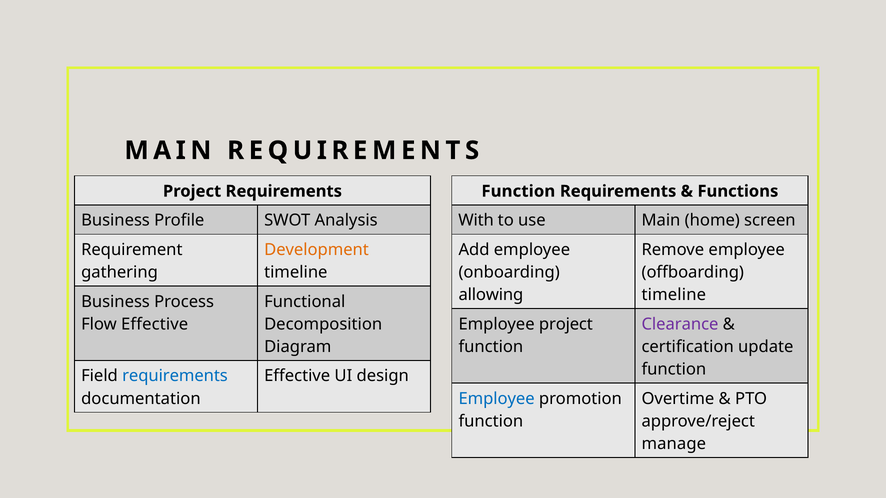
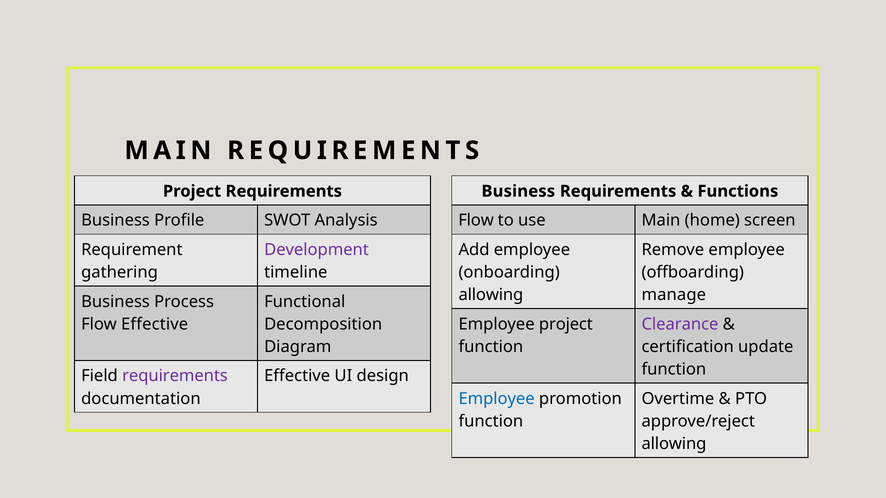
Function at (518, 191): Function -> Business
With at (476, 221): With -> Flow
Development colour: orange -> purple
timeline at (674, 295): timeline -> manage
requirements at (175, 376) colour: blue -> purple
manage at (674, 444): manage -> allowing
